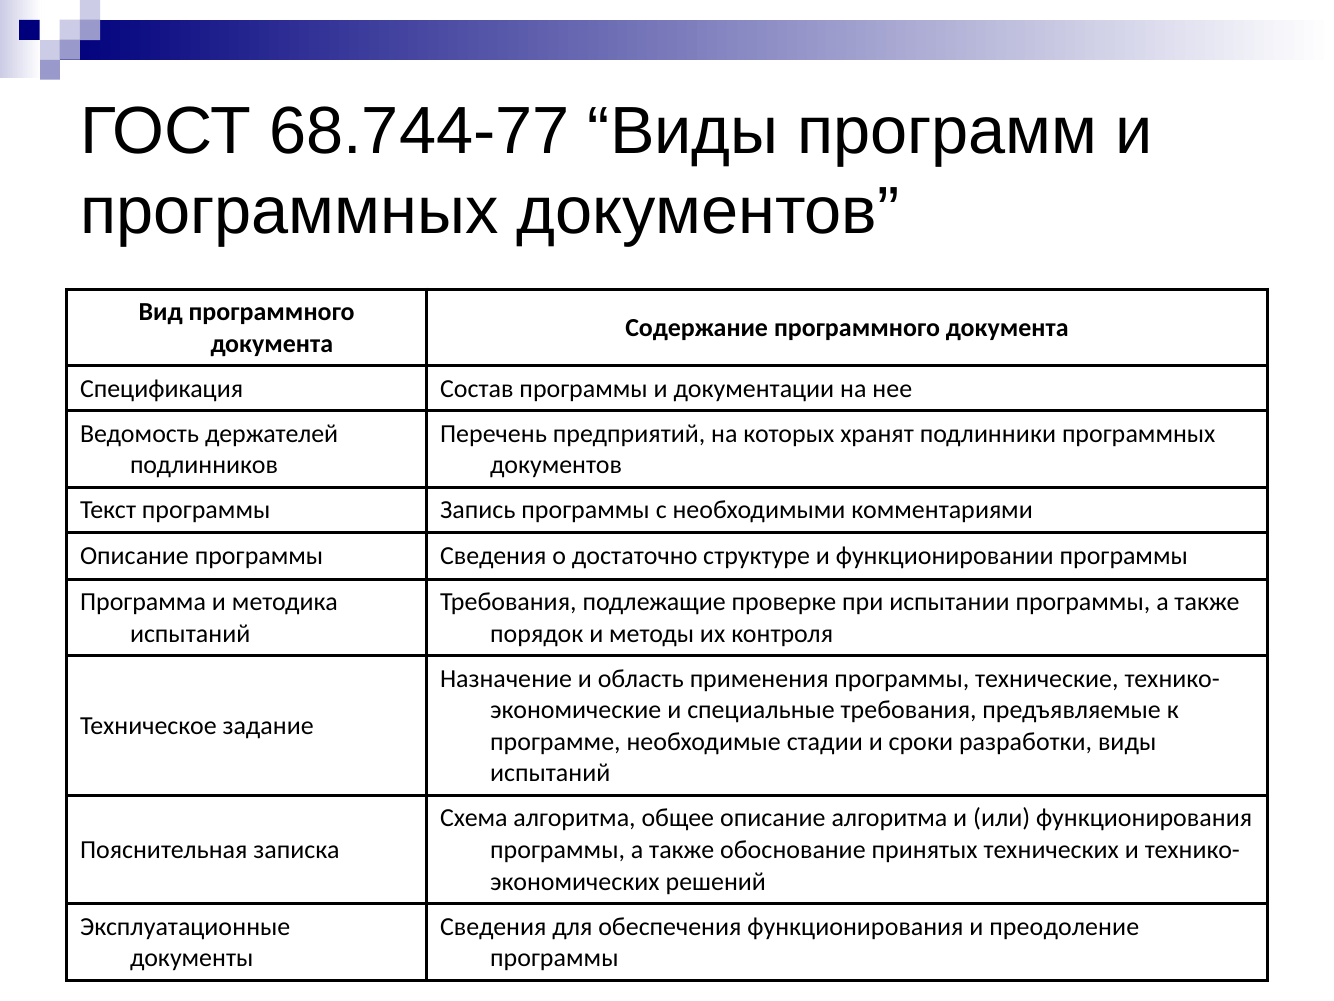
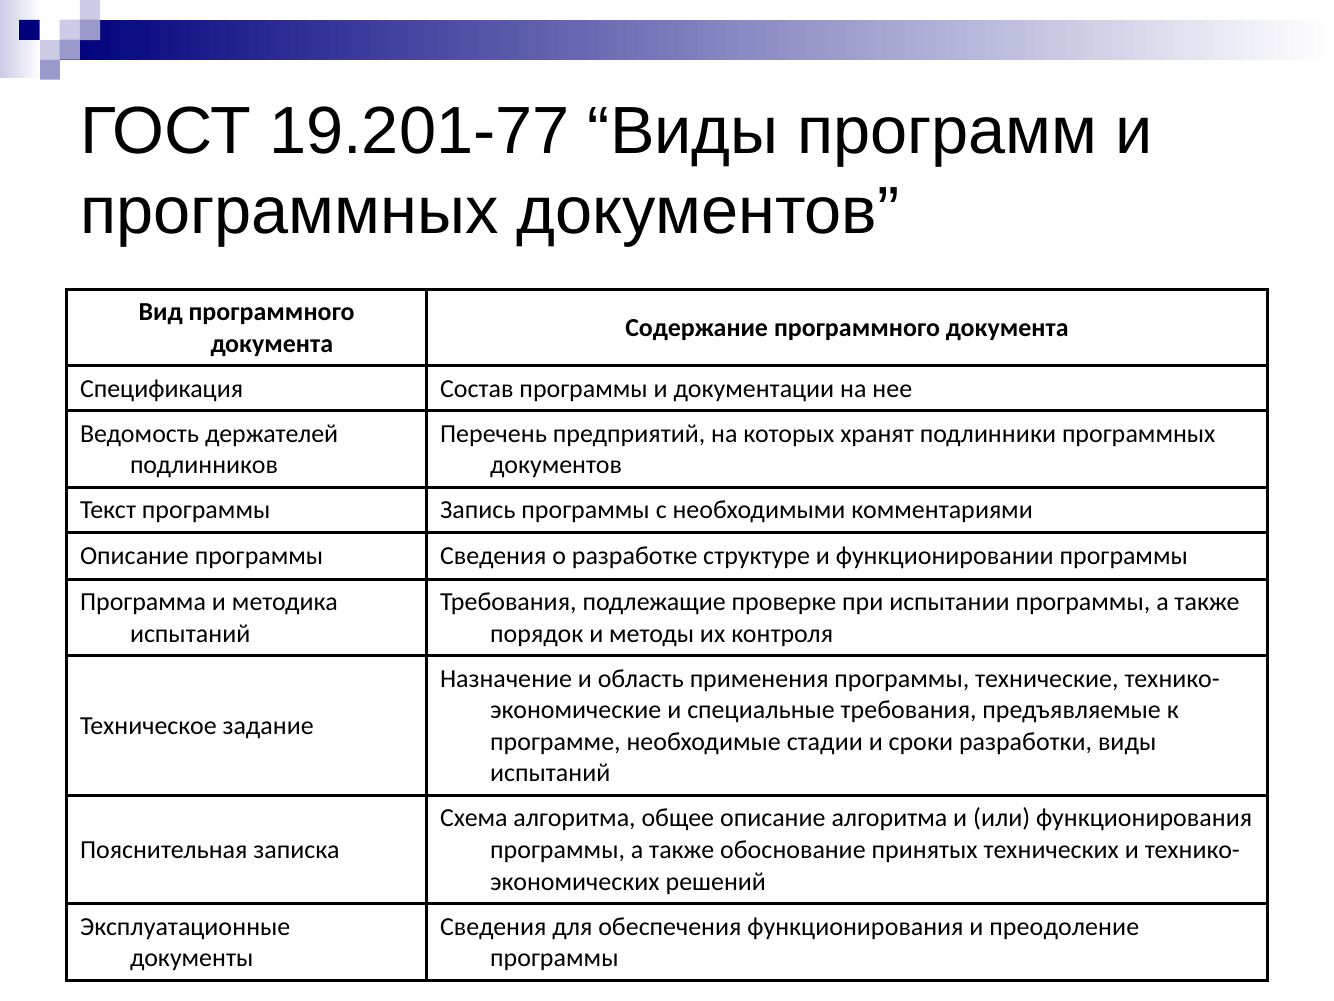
68.744-77: 68.744-77 -> 19.201-77
достаточно: достаточно -> разработке
